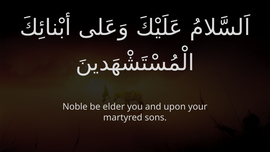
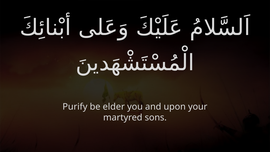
Noble: Noble -> Purify
